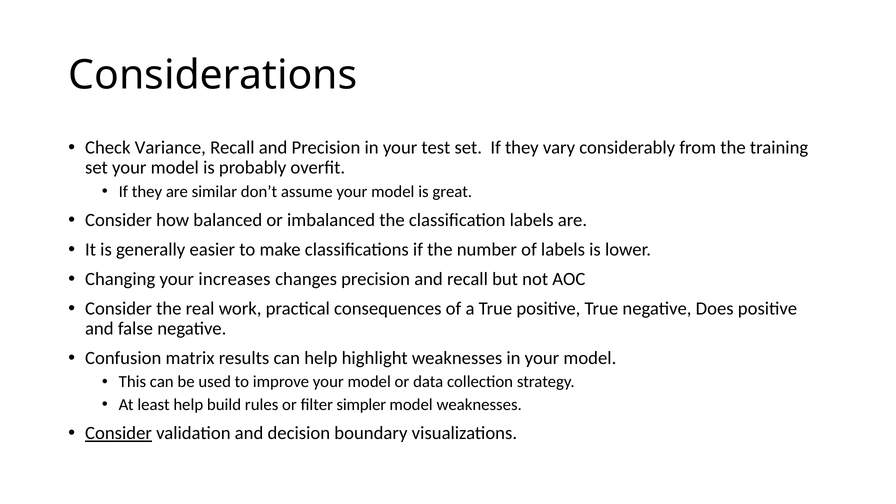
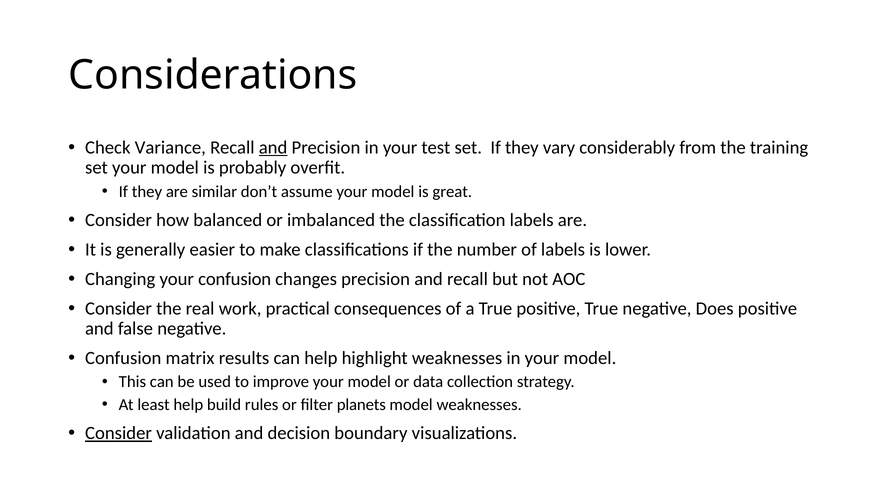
and at (273, 147) underline: none -> present
your increases: increases -> confusion
simpler: simpler -> planets
